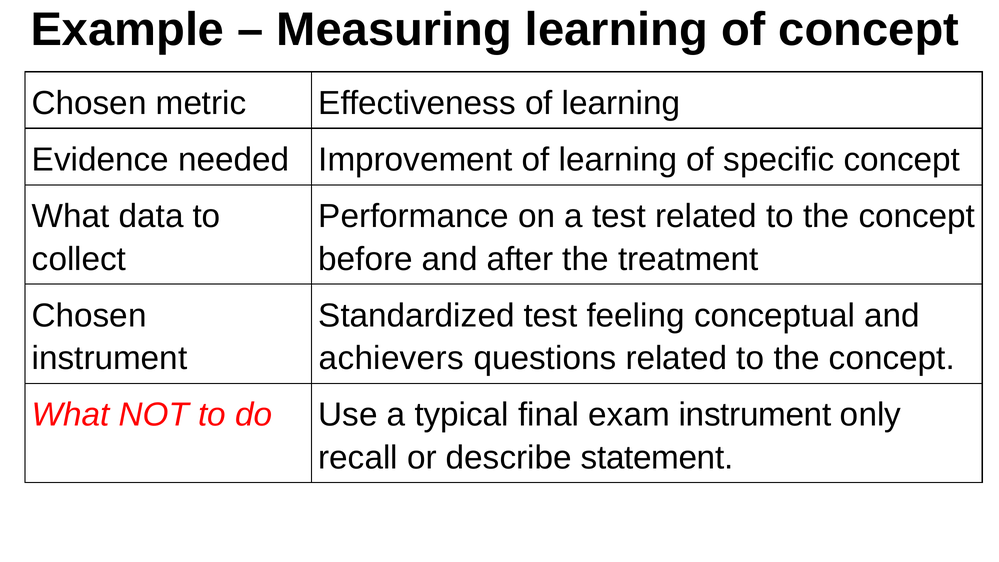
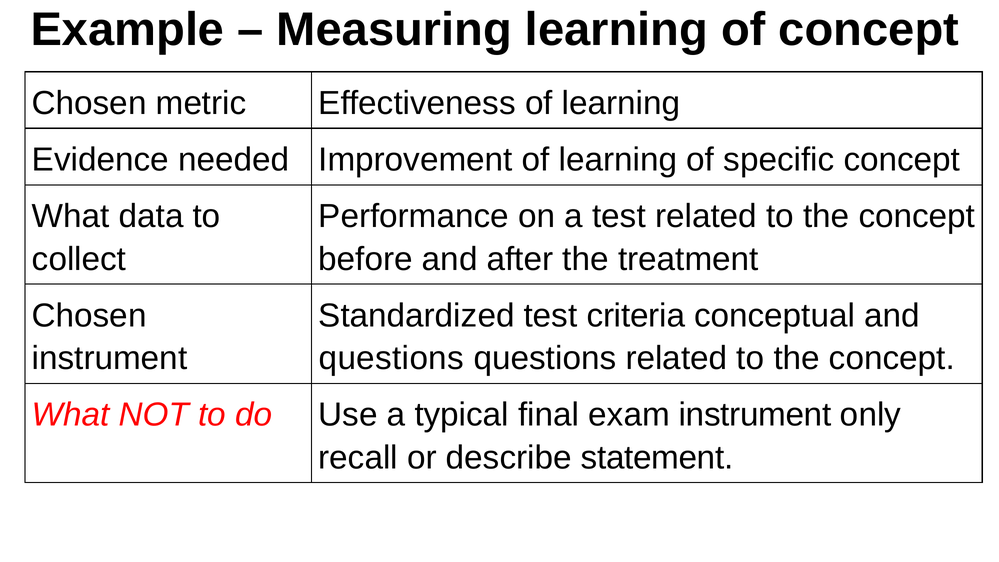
feeling: feeling -> criteria
achievers at (391, 358): achievers -> questions
